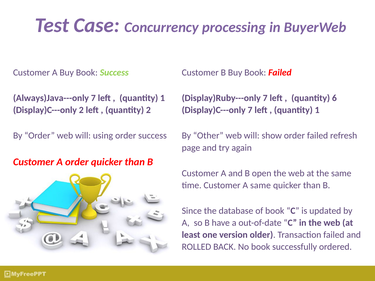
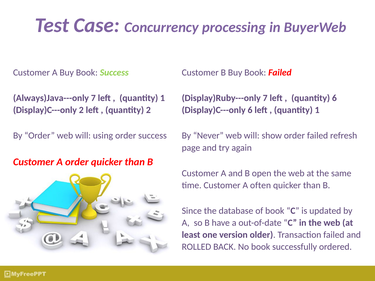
Display)C---only 7: 7 -> 6
Other: Other -> Never
A same: same -> often
